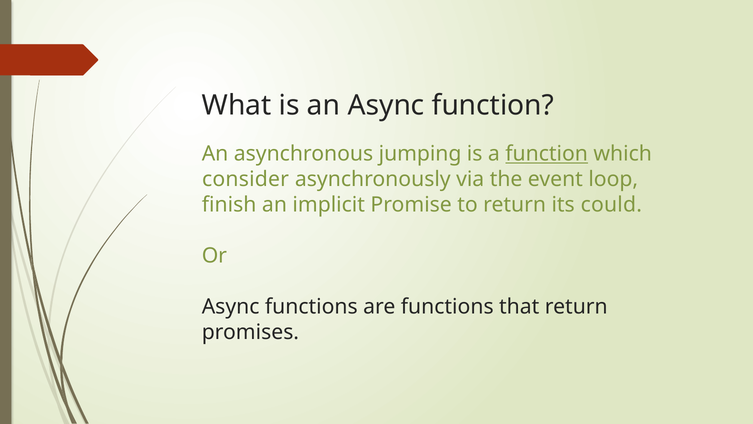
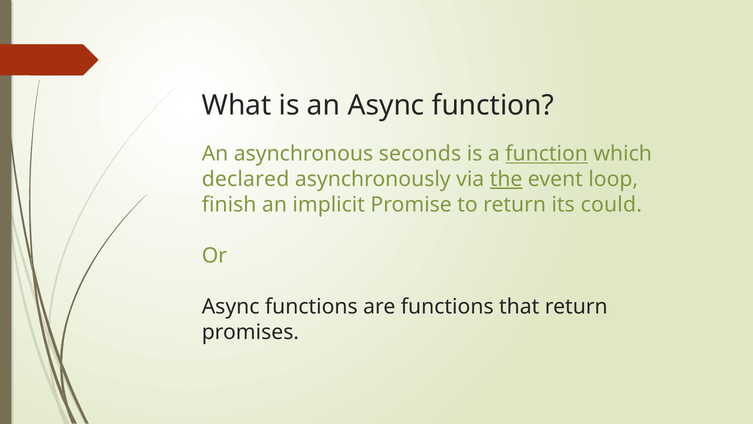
jumping: jumping -> seconds
consider: consider -> declared
the underline: none -> present
